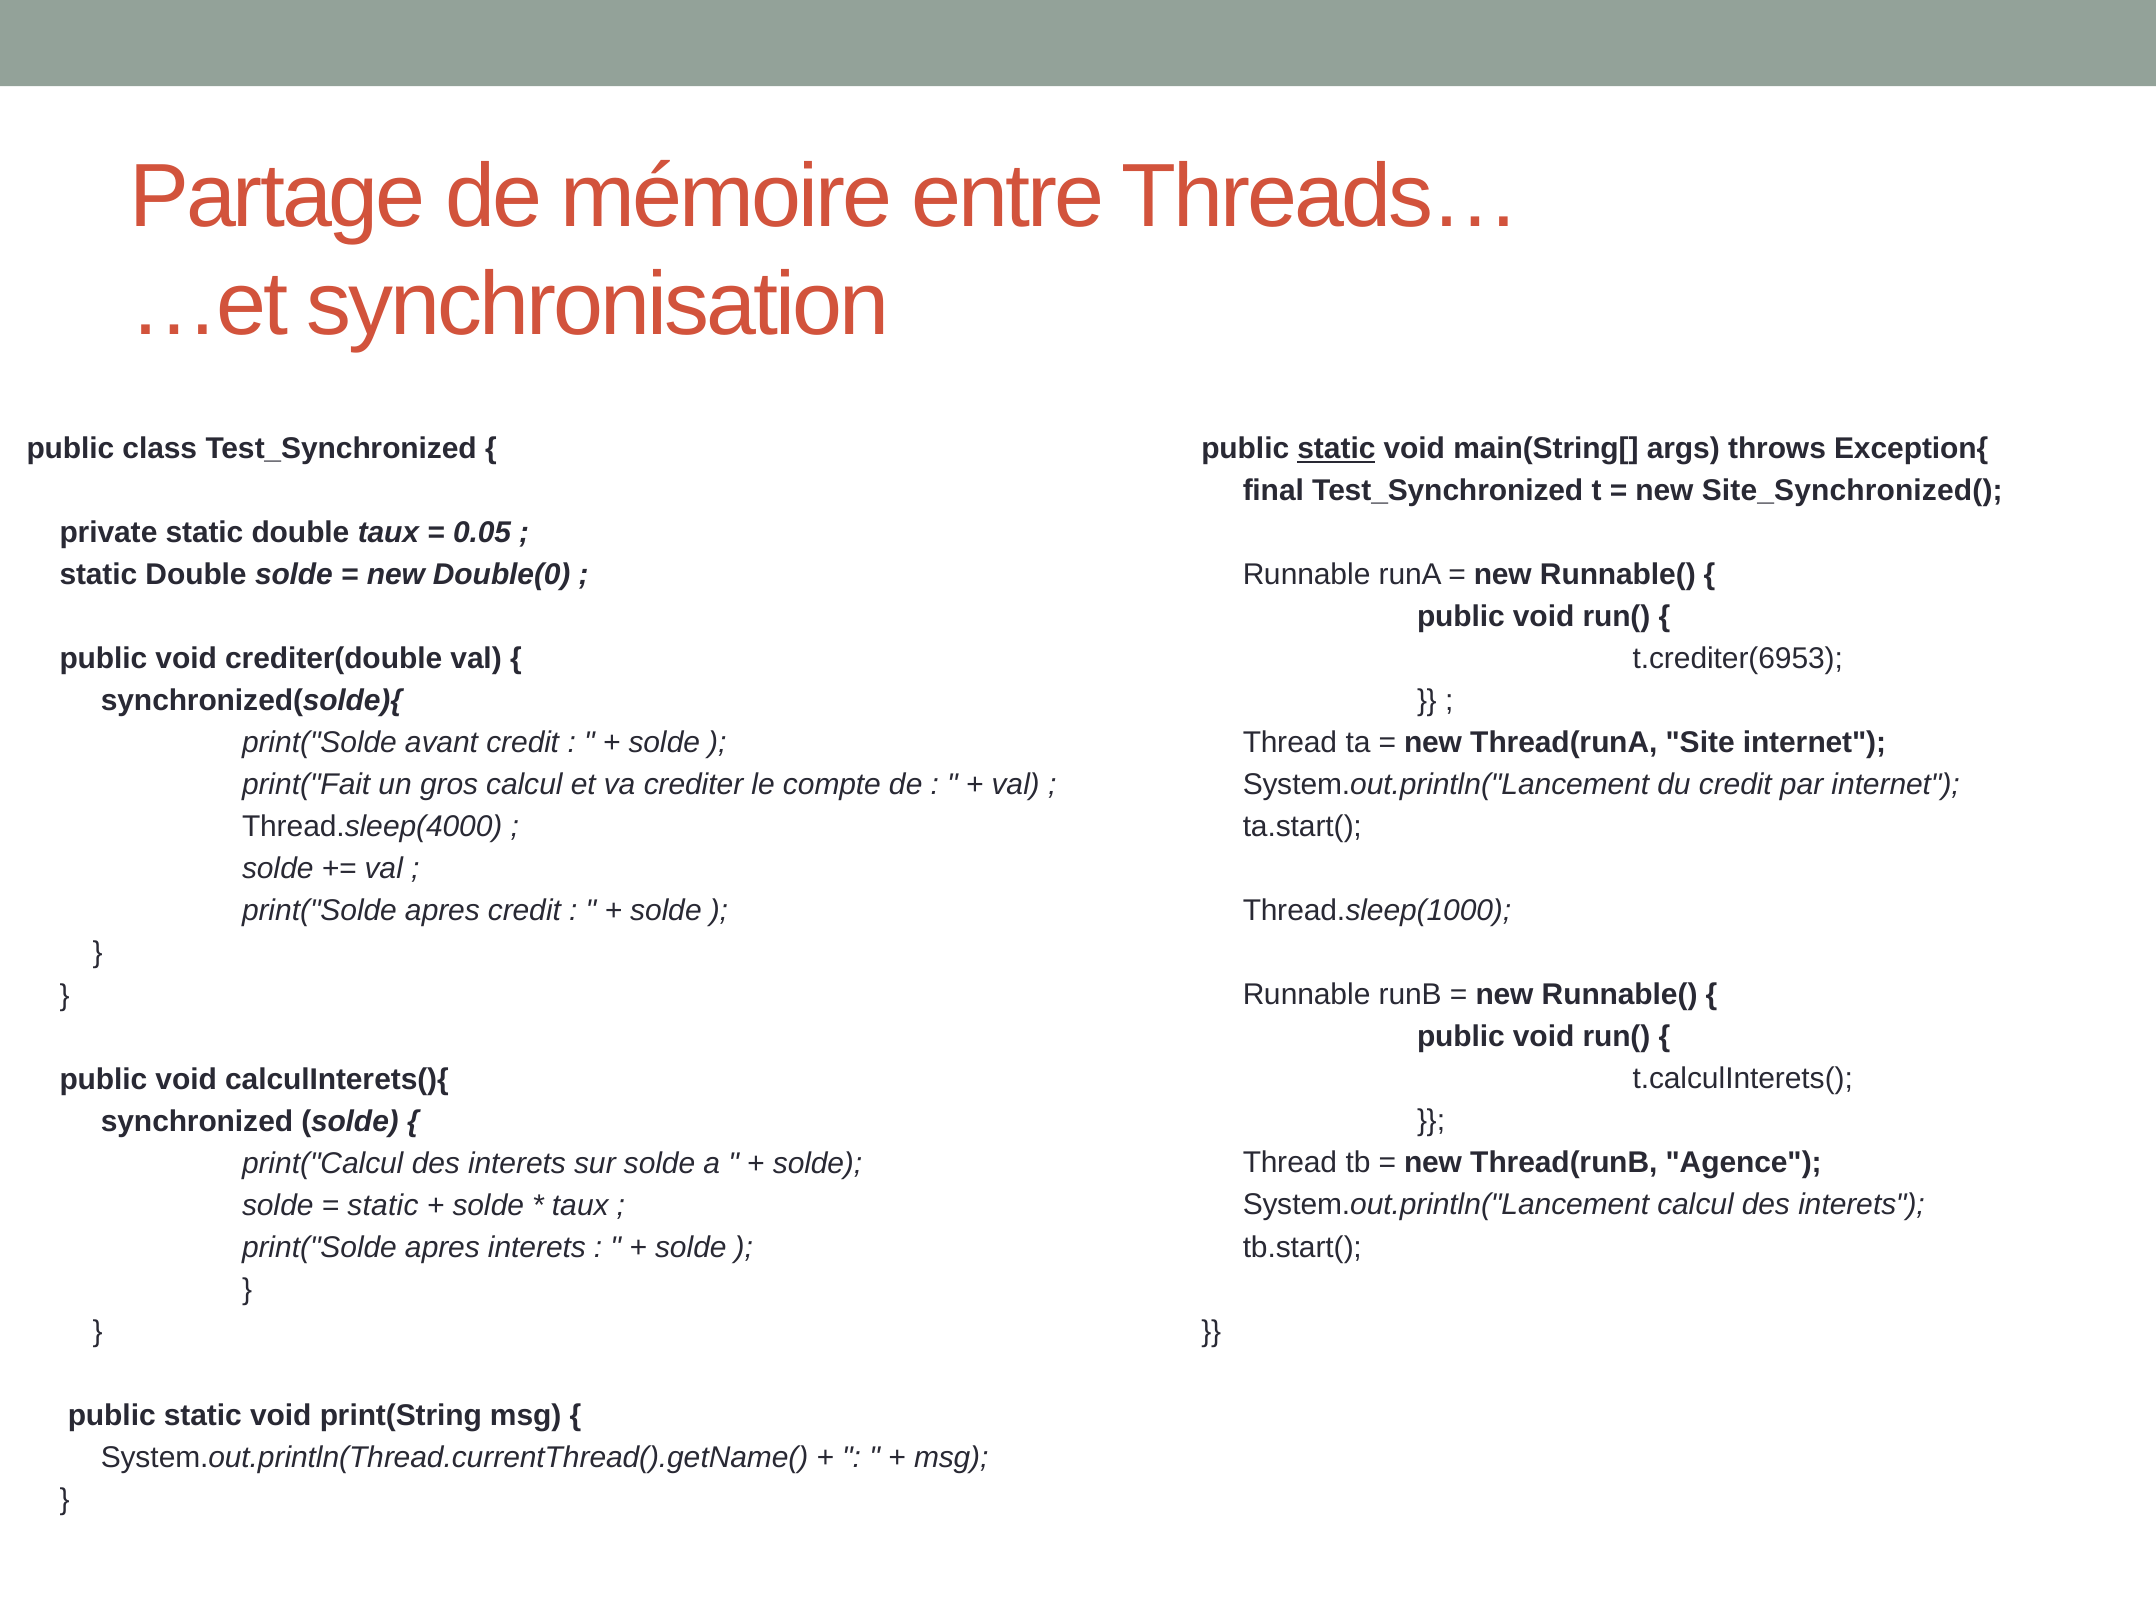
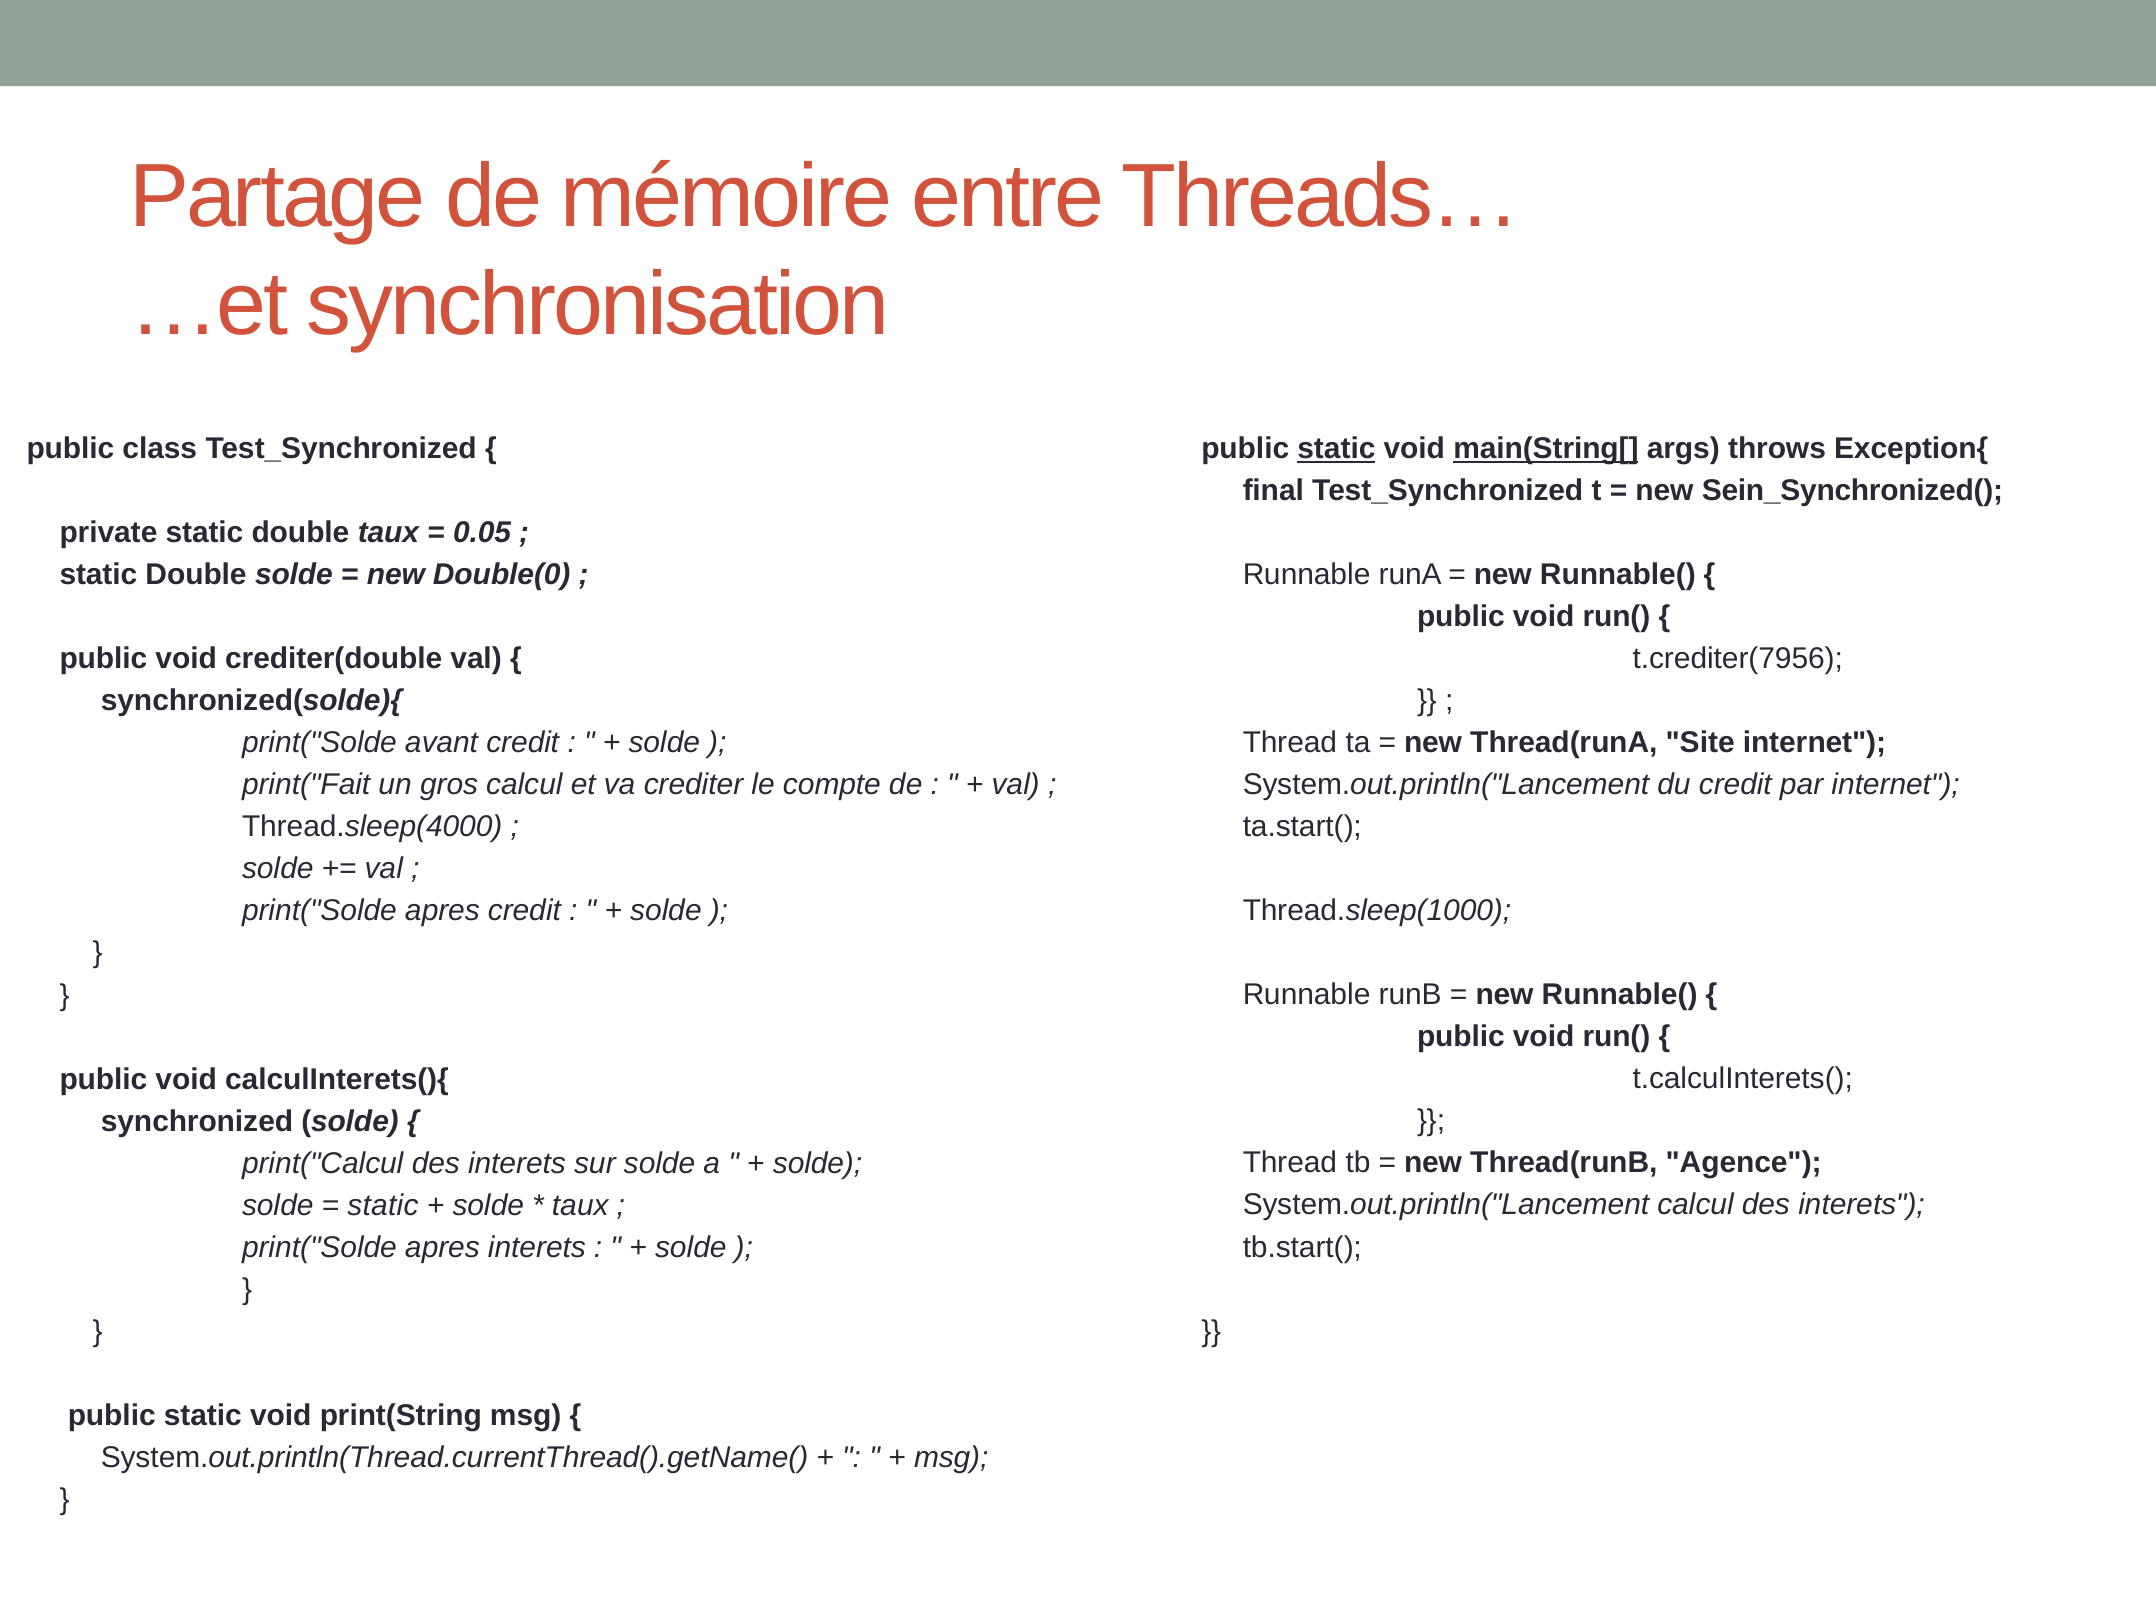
main(String[ underline: none -> present
Site_Synchronized(: Site_Synchronized( -> Sein_Synchronized(
t.crediter(6953: t.crediter(6953 -> t.crediter(7956
